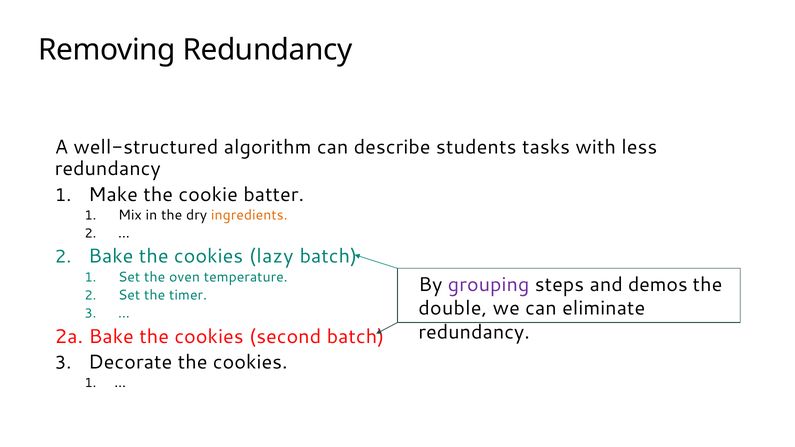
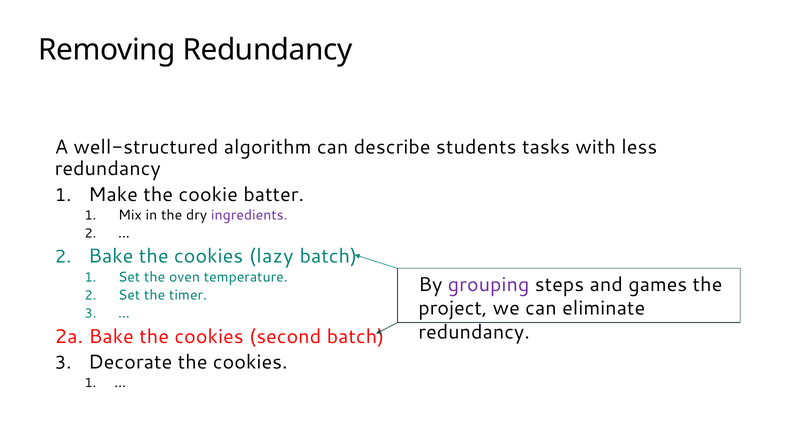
ingredients colour: orange -> purple
demos: demos -> games
double: double -> project
